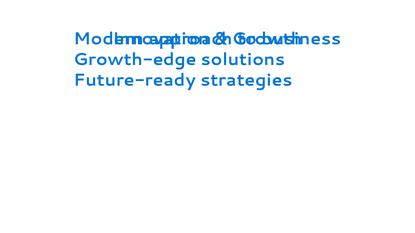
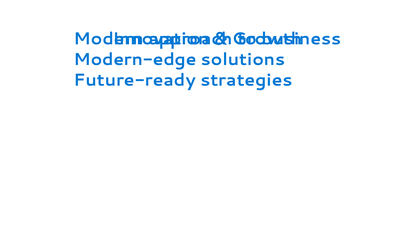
Growth-edge: Growth-edge -> Modern-edge
